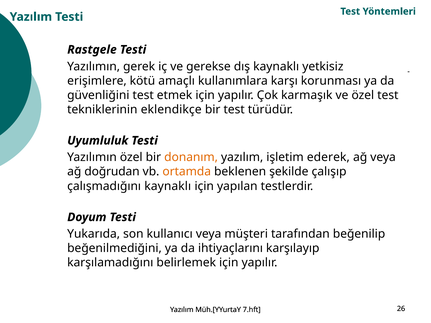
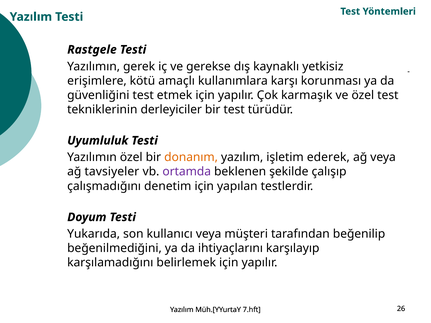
eklendikçe: eklendikçe -> derleyiciler
doğrudan: doğrudan -> tavsiyeler
ortamda colour: orange -> purple
çalışmadığını kaynaklı: kaynaklı -> denetim
